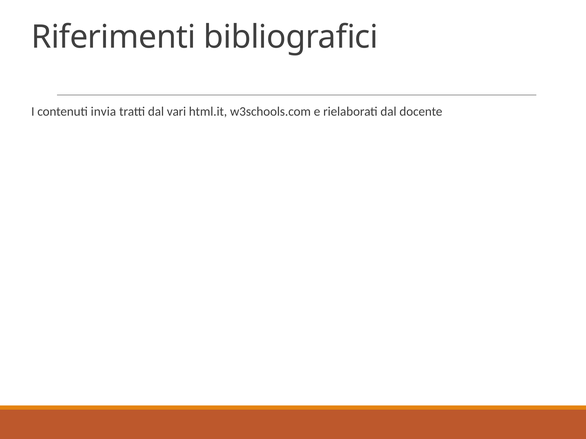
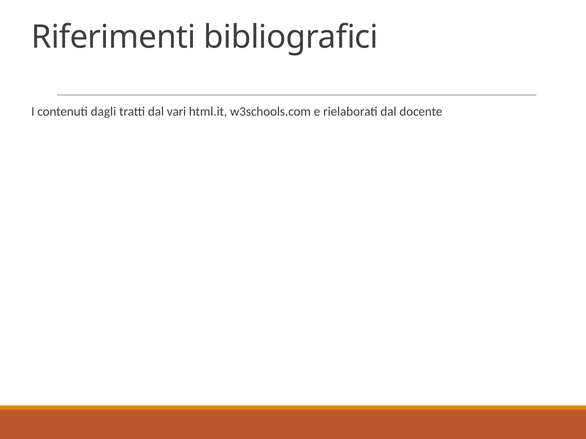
invia: invia -> dagli
